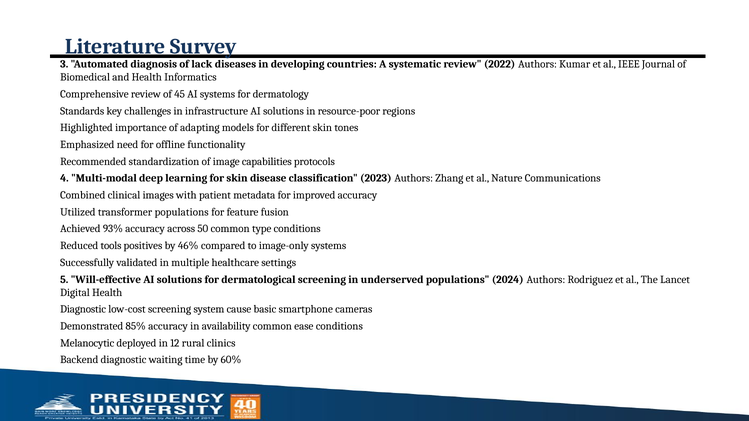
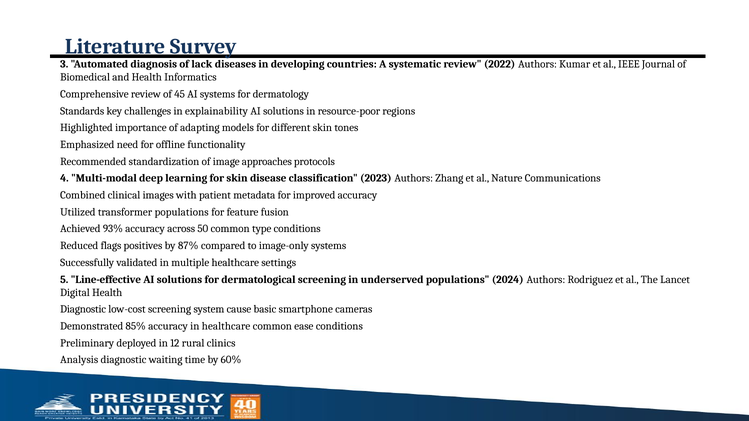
infrastructure: infrastructure -> explainability
capabilities: capabilities -> approaches
tools: tools -> flags
46%: 46% -> 87%
Will-effective: Will-effective -> Line-effective
in availability: availability -> healthcare
Melanocytic: Melanocytic -> Preliminary
Backend: Backend -> Analysis
